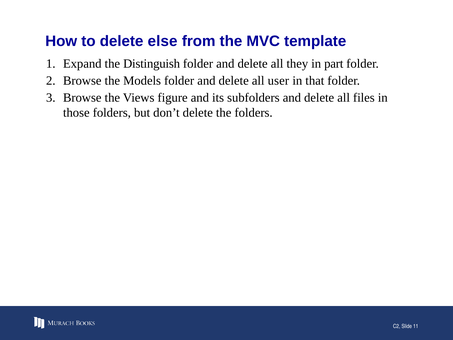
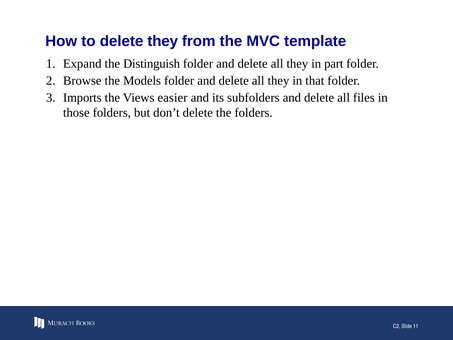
delete else: else -> they
user at (278, 81): user -> they
Browse at (82, 98): Browse -> Imports
figure: figure -> easier
